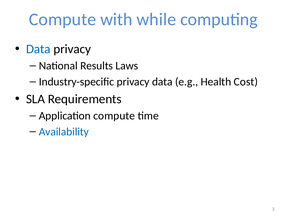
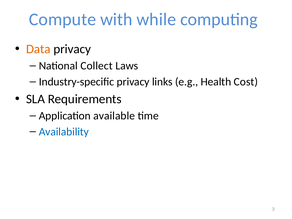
Data at (38, 49) colour: blue -> orange
Results: Results -> Collect
privacy data: data -> links
Application compute: compute -> available
